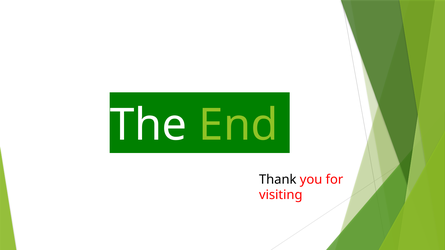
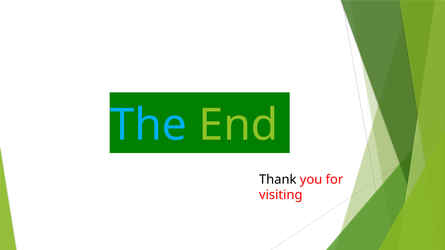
The colour: white -> light blue
